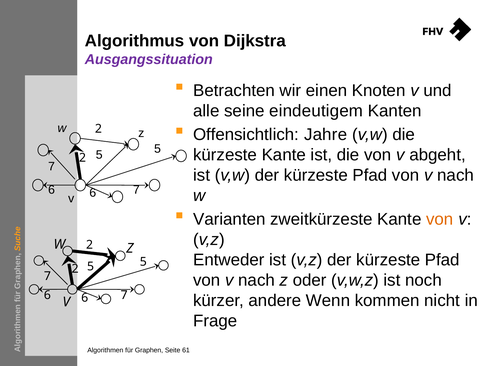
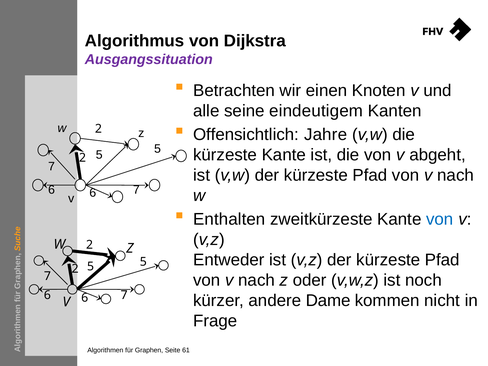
Varianten: Varianten -> Enthalten
von at (440, 219) colour: orange -> blue
Wenn: Wenn -> Dame
